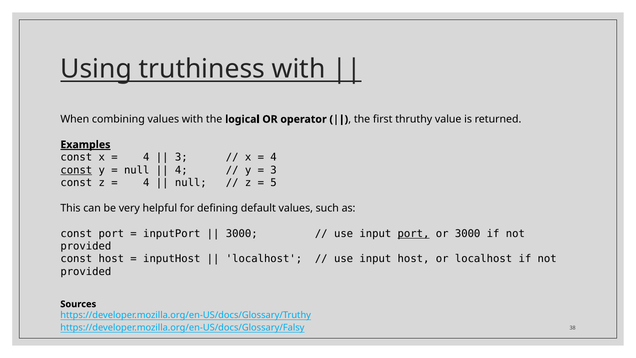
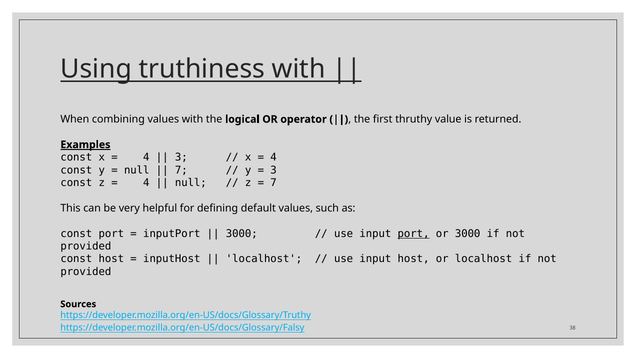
const at (76, 170) underline: present -> none
4 at (181, 170): 4 -> 7
5 at (274, 183): 5 -> 7
